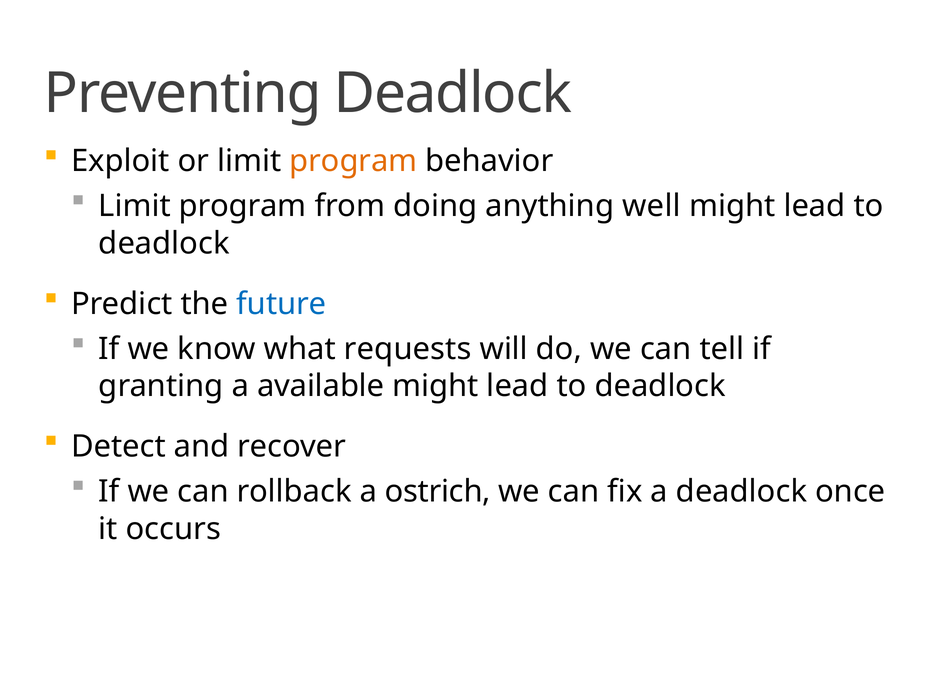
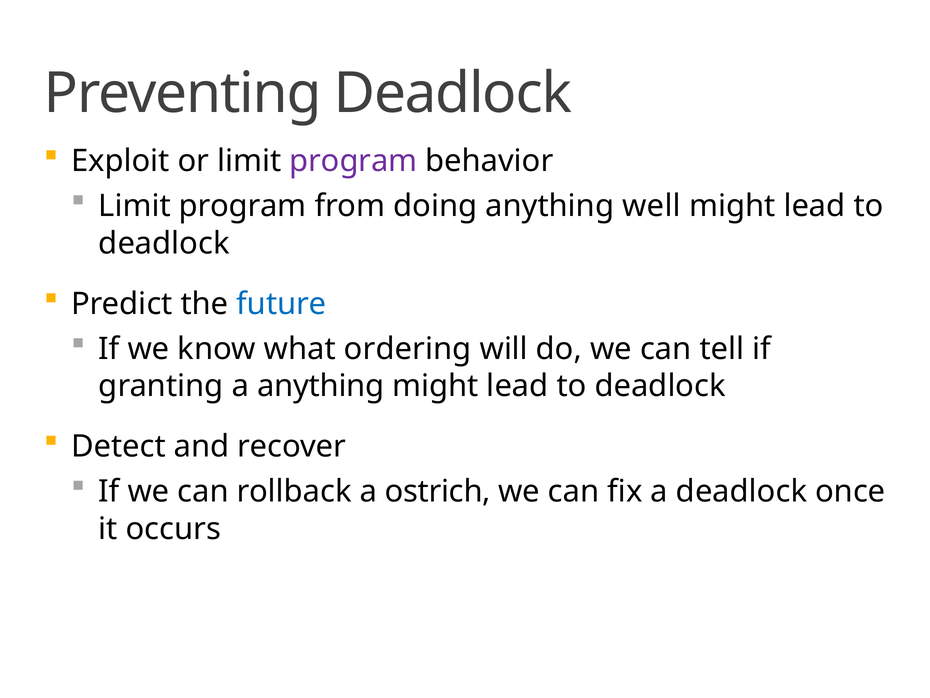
program at (353, 161) colour: orange -> purple
requests: requests -> ordering
a available: available -> anything
